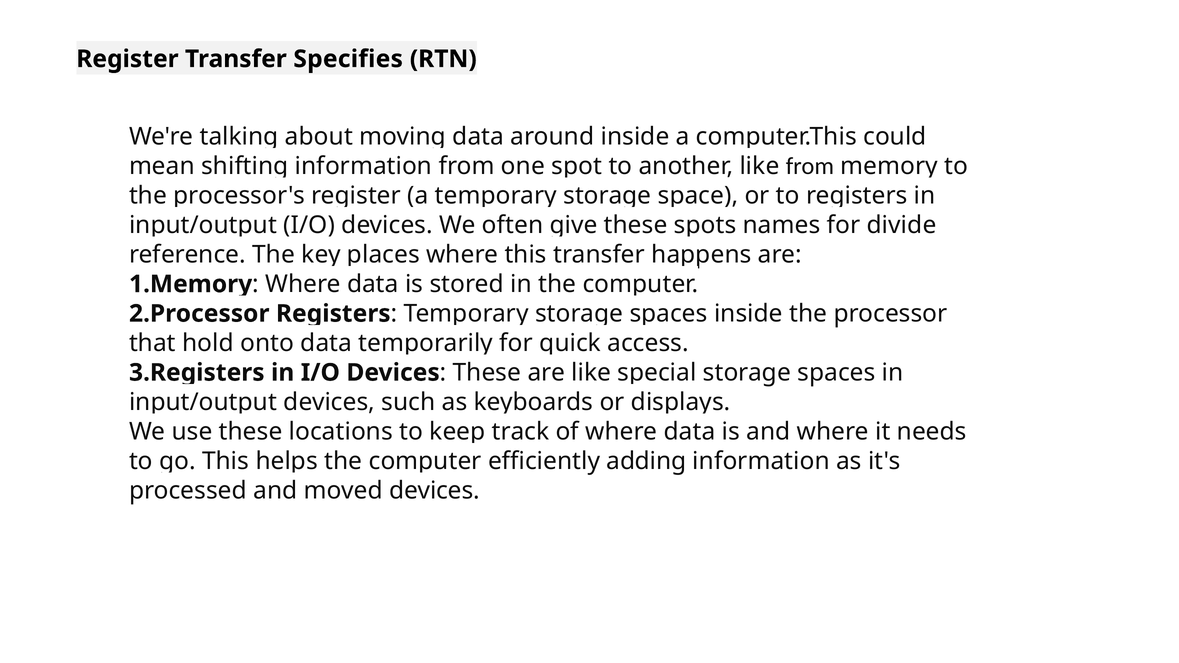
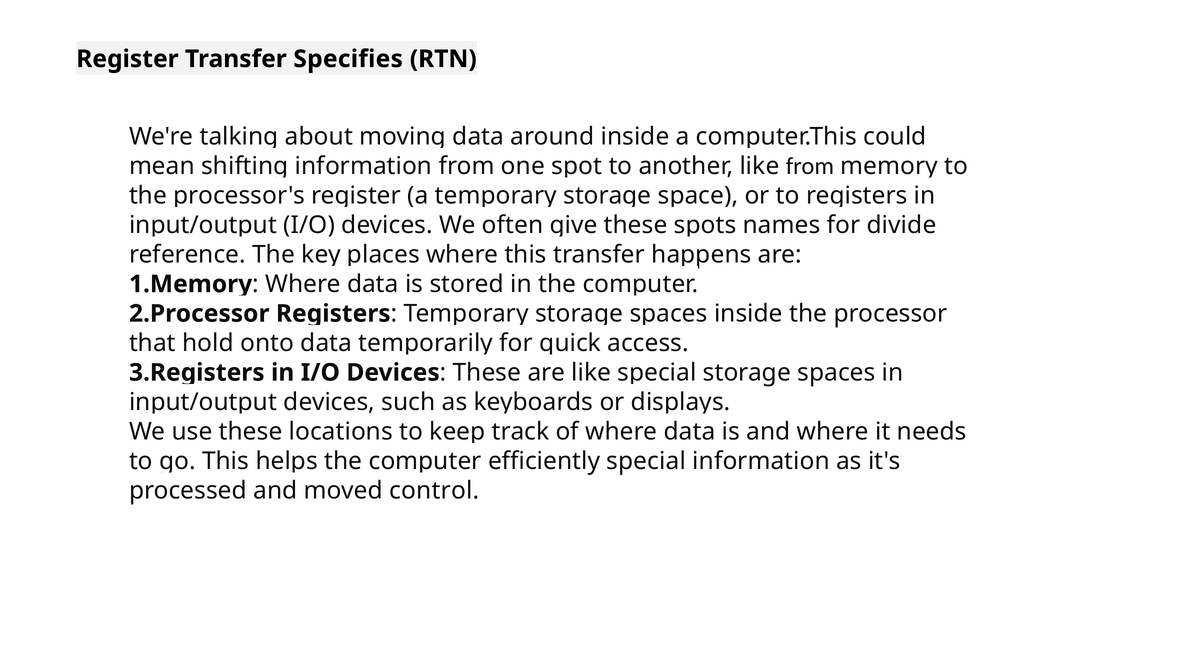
efficiently adding: adding -> special
moved devices: devices -> control
